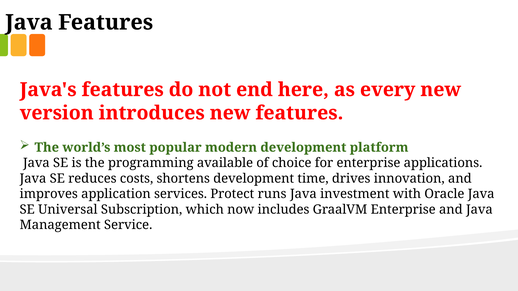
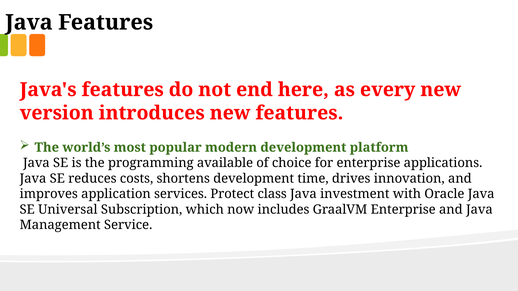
runs: runs -> class
